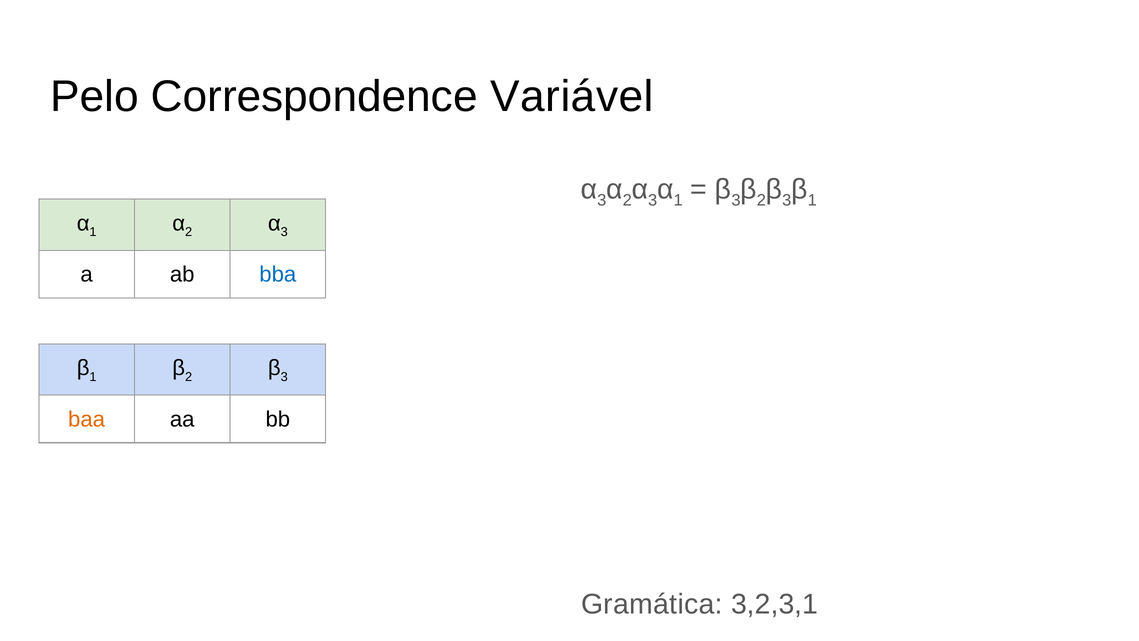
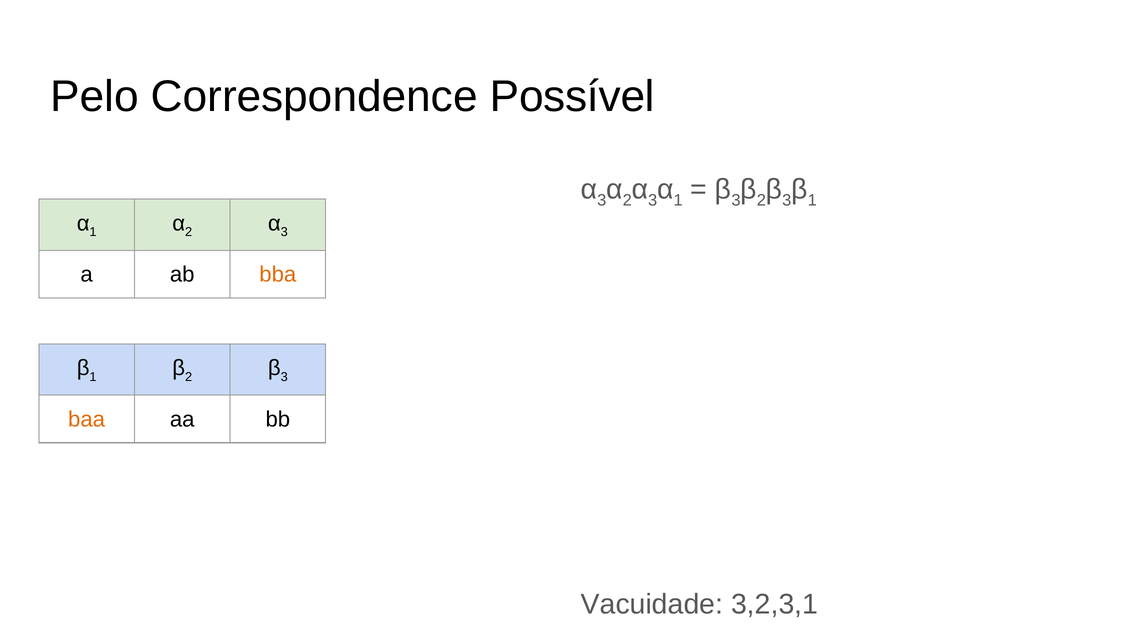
Variável: Variável -> Possível
bba colour: blue -> orange
Gramática: Gramática -> Vacuidade
